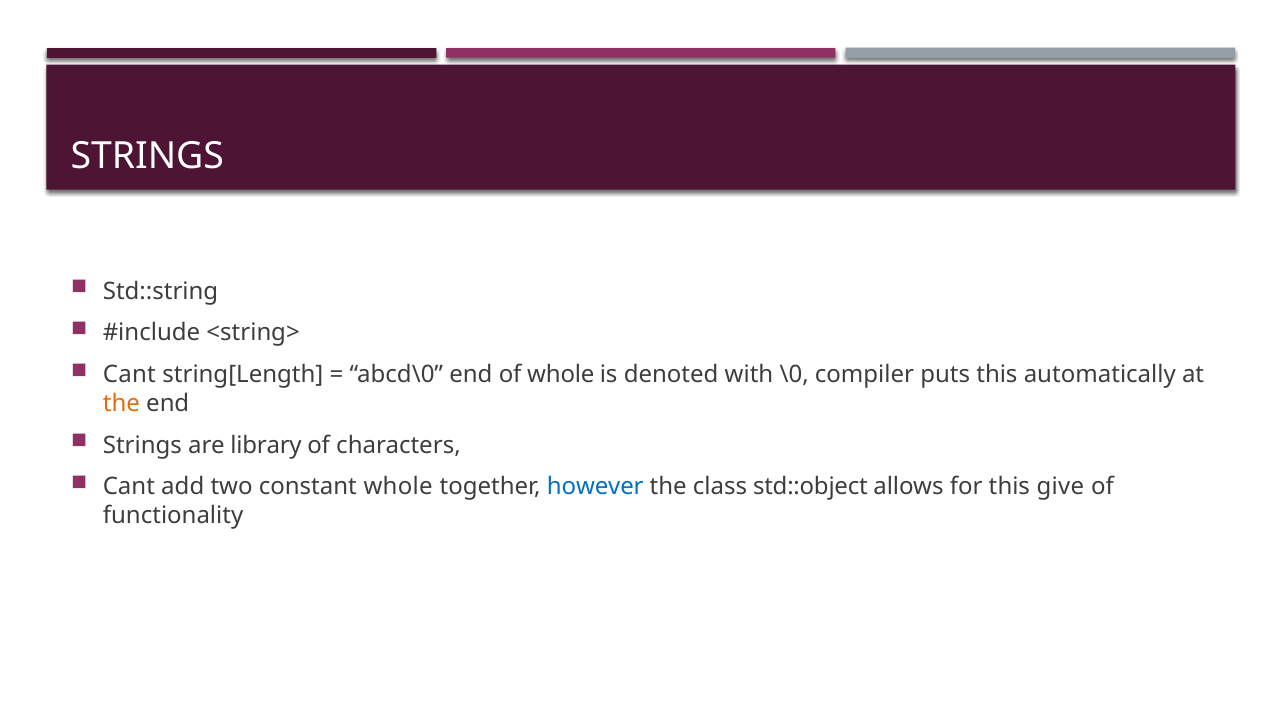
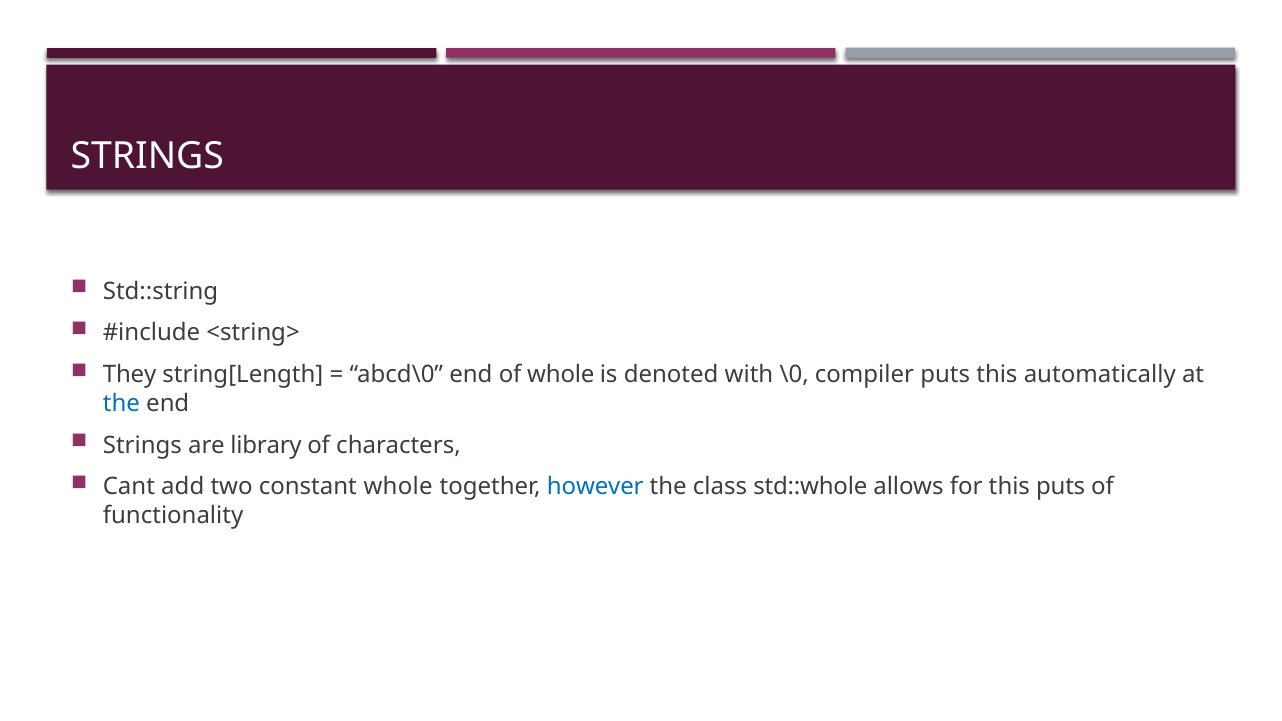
Cant at (129, 375): Cant -> They
the at (121, 404) colour: orange -> blue
std::object: std::object -> std::whole
this give: give -> puts
